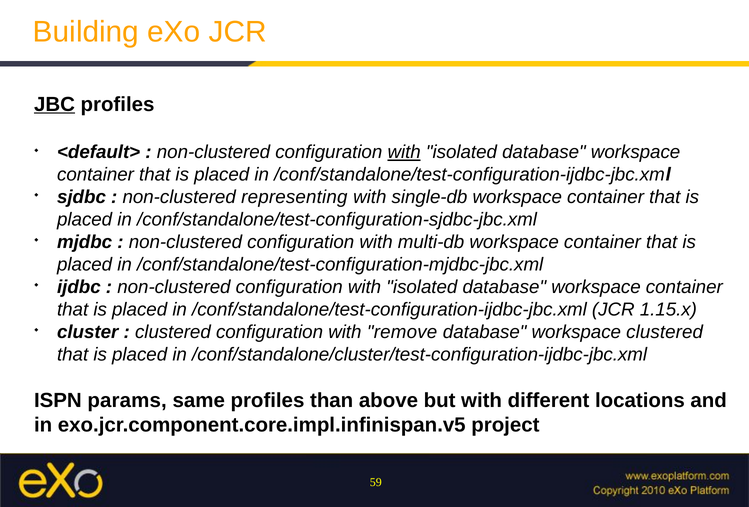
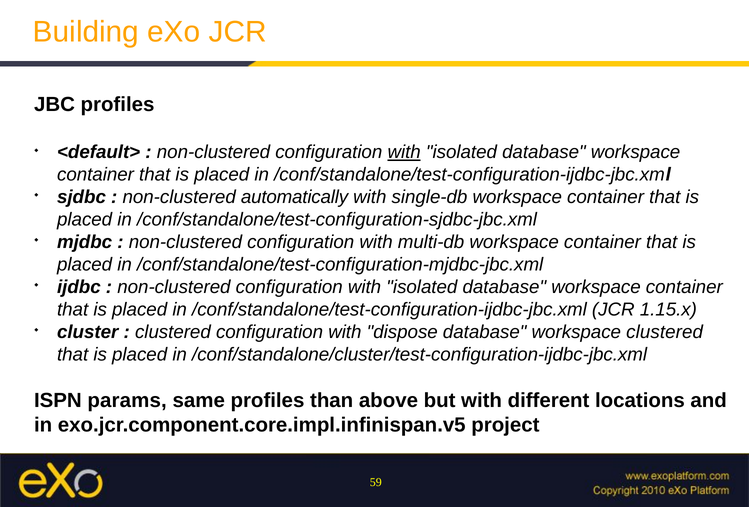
JBC underline: present -> none
representing: representing -> automatically
remove: remove -> dispose
